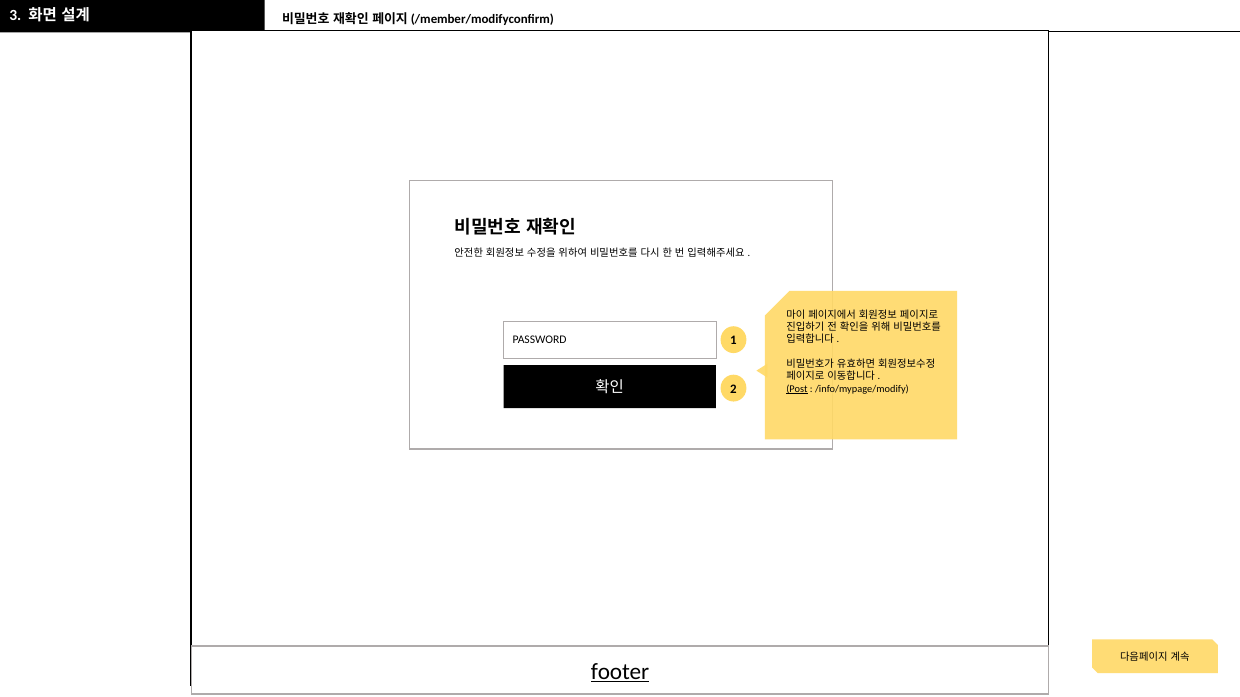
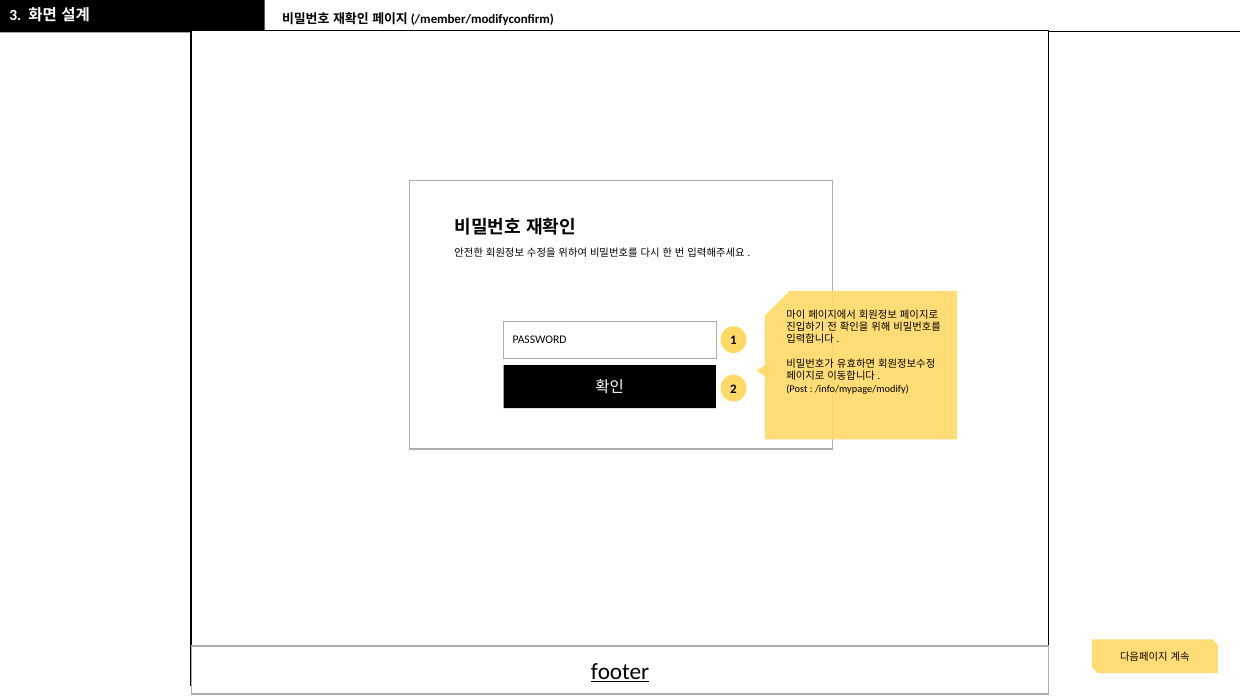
Post underline: present -> none
